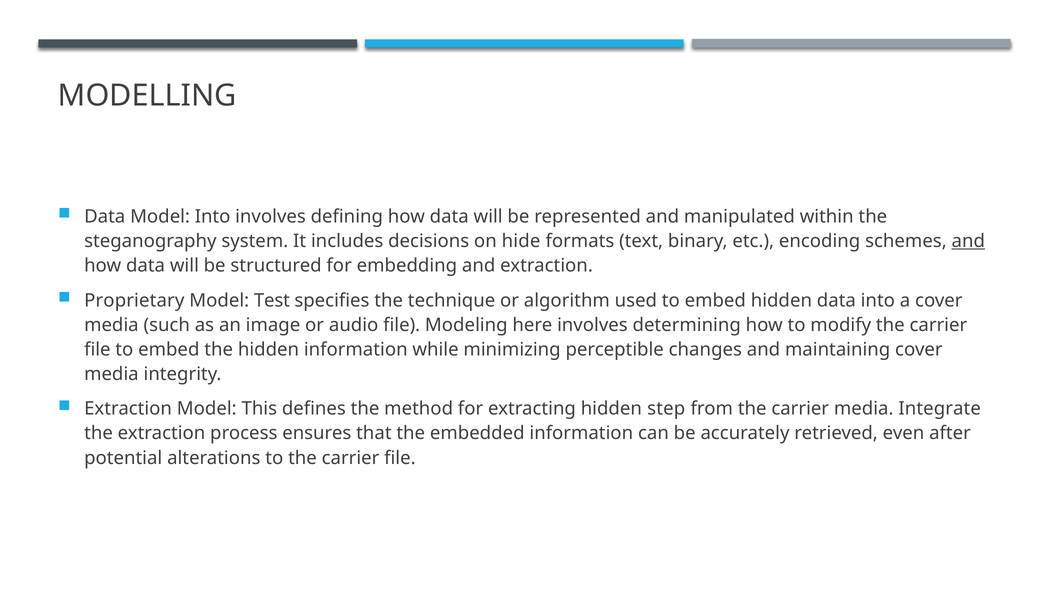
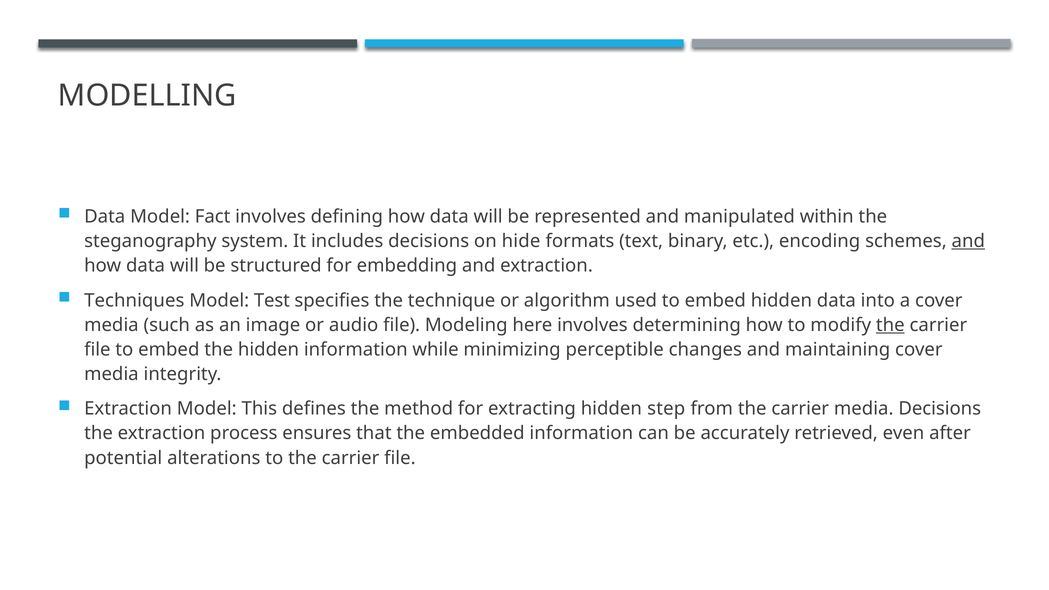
Model Into: Into -> Fact
Proprietary: Proprietary -> Techniques
the at (890, 325) underline: none -> present
media Integrate: Integrate -> Decisions
